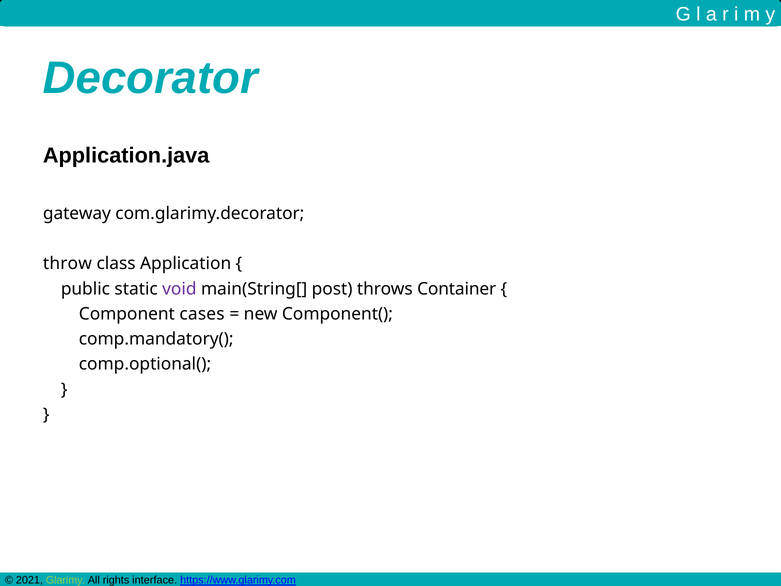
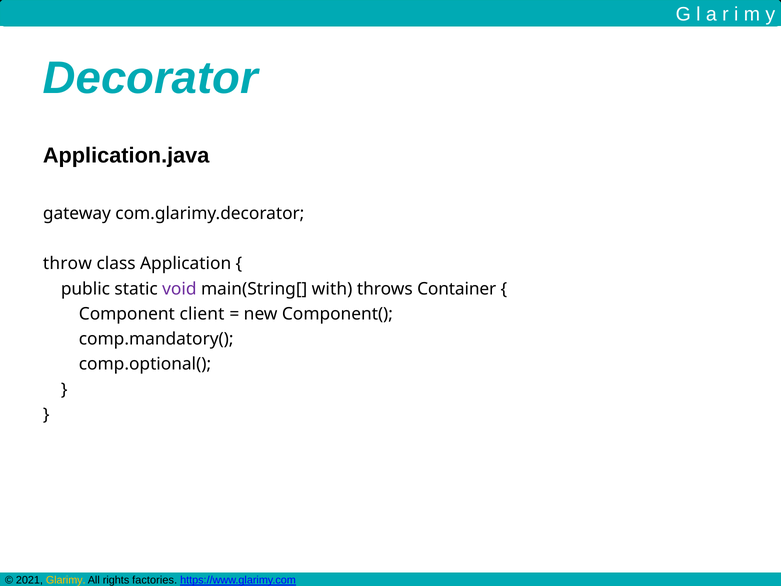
post: post -> with
cases: cases -> client
Glarimy colour: light green -> yellow
interface: interface -> factories
